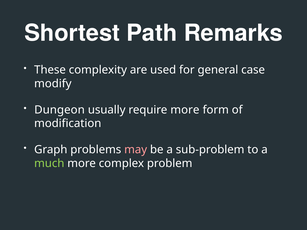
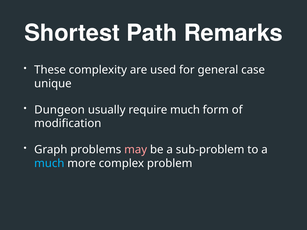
modify: modify -> unique
require more: more -> much
much at (49, 164) colour: light green -> light blue
